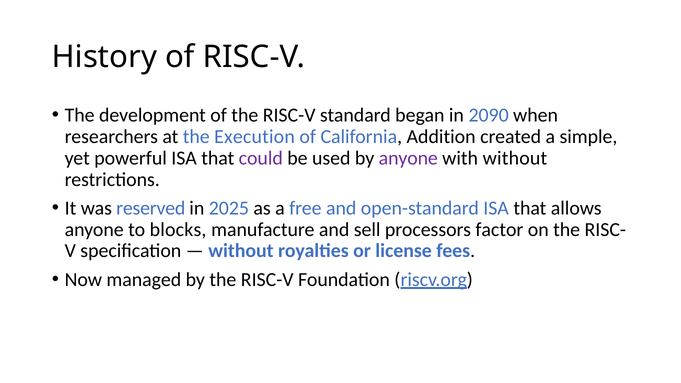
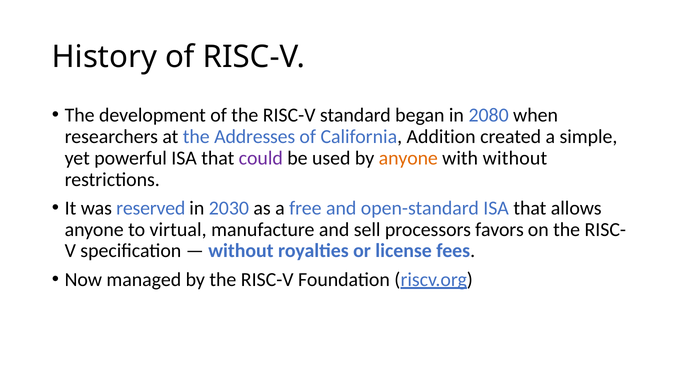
2090: 2090 -> 2080
Execution: Execution -> Addresses
anyone at (408, 158) colour: purple -> orange
2025: 2025 -> 2030
blocks: blocks -> virtual
factor: factor -> favors
